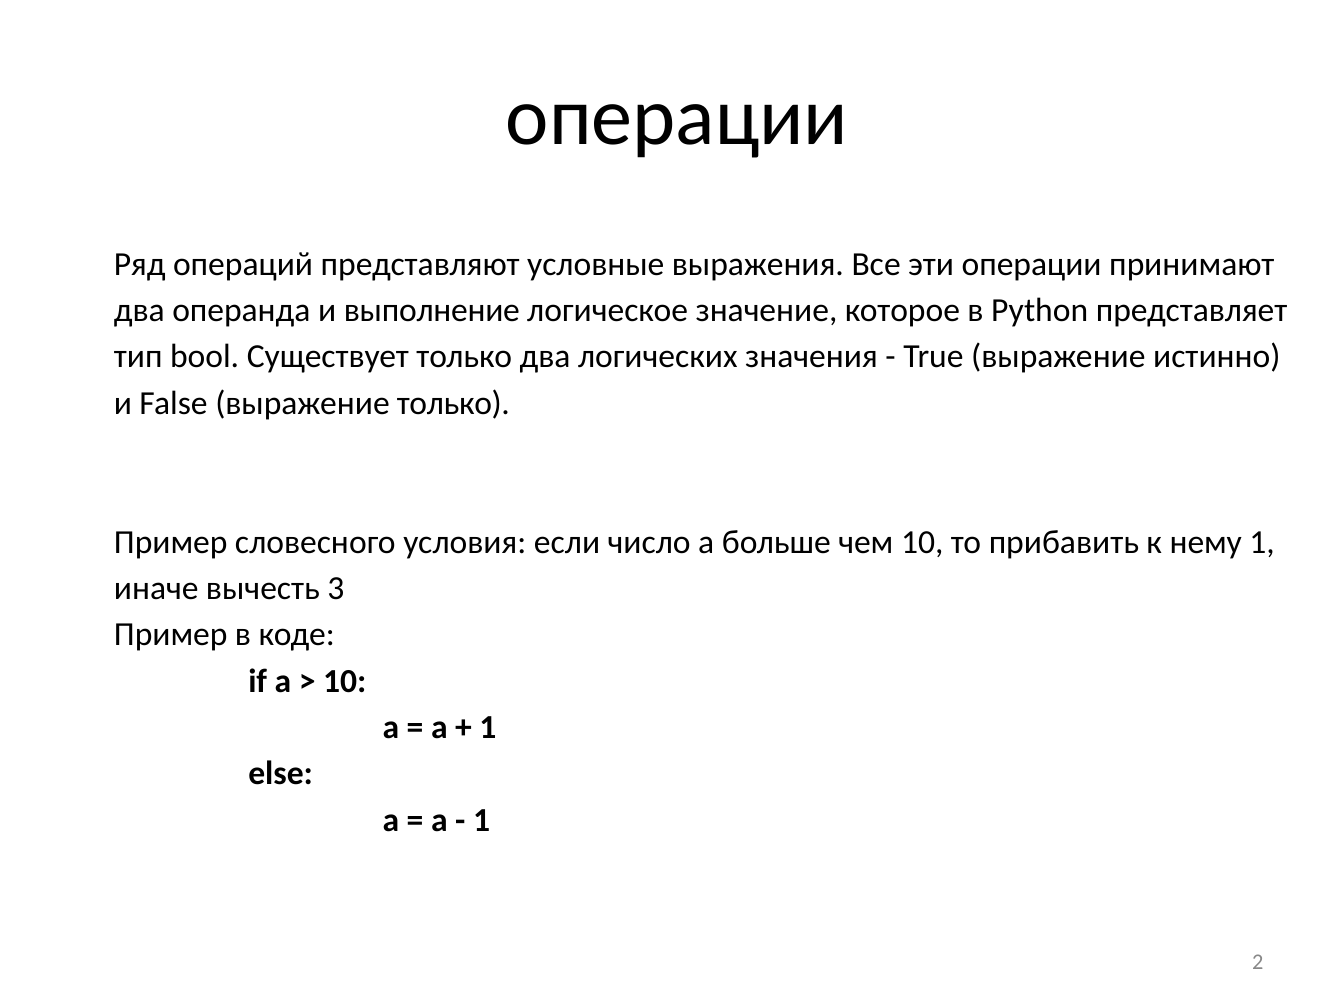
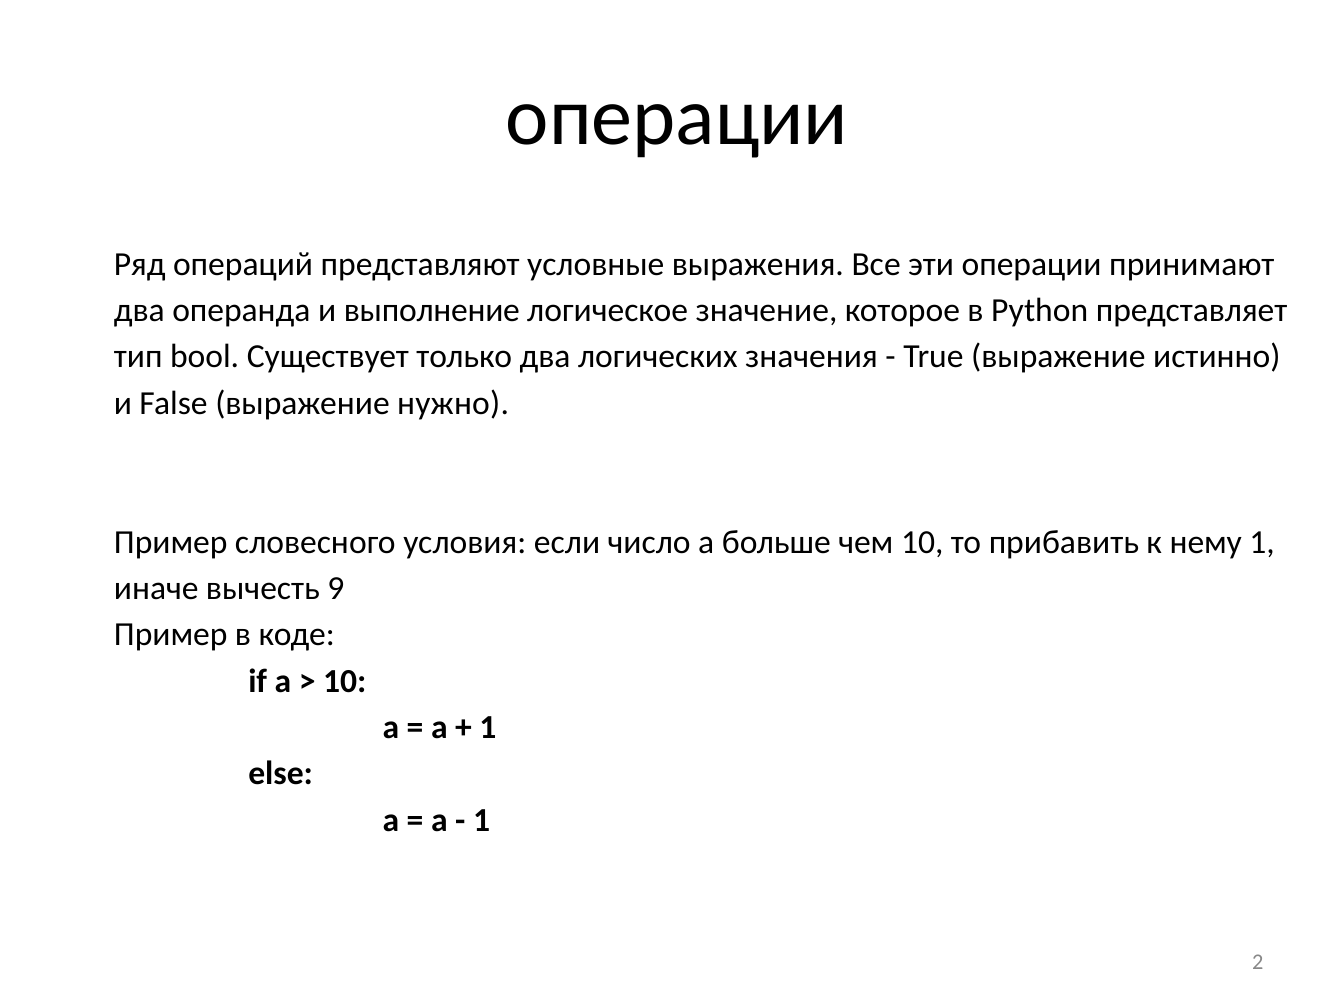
выражение только: только -> нужно
3: 3 -> 9
